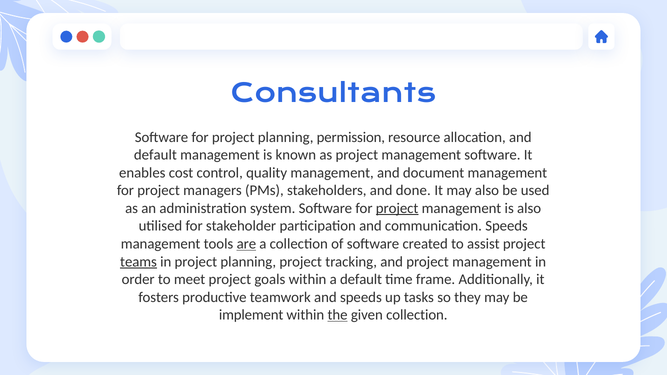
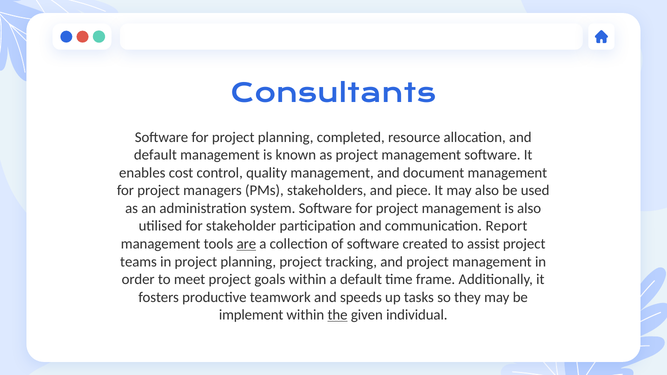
permission: permission -> completed
done: done -> piece
project at (397, 208) underline: present -> none
communication Speeds: Speeds -> Report
teams underline: present -> none
given collection: collection -> individual
